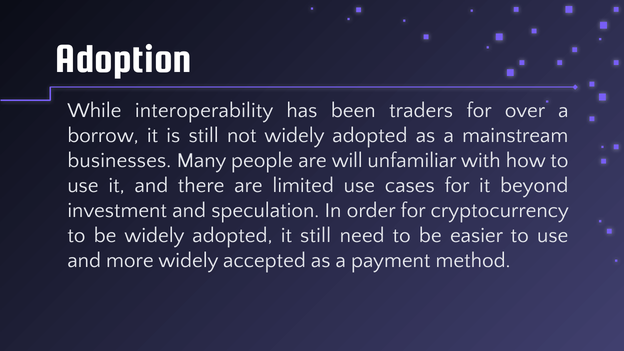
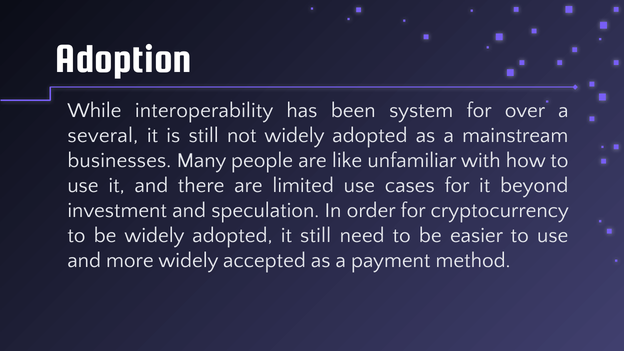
traders: traders -> system
borrow: borrow -> several
will: will -> like
